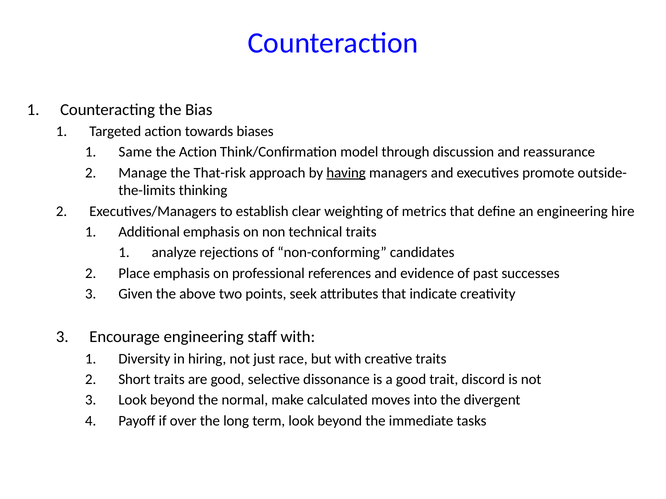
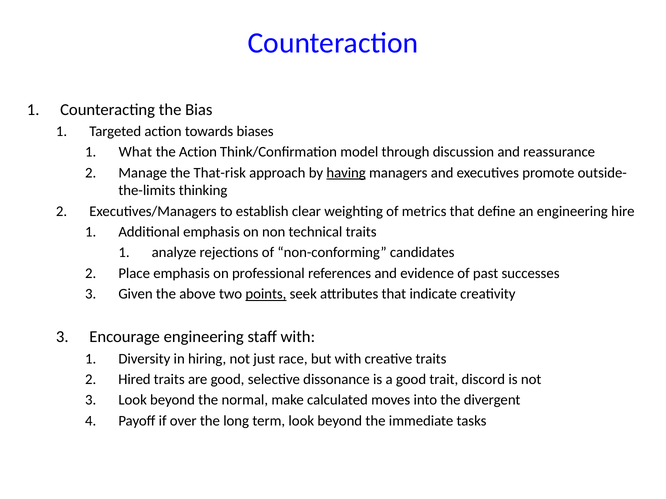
Same: Same -> What
points underline: none -> present
Short: Short -> Hired
